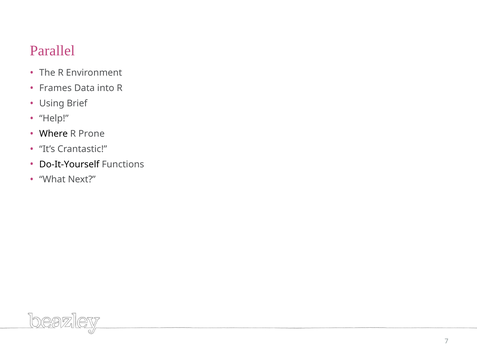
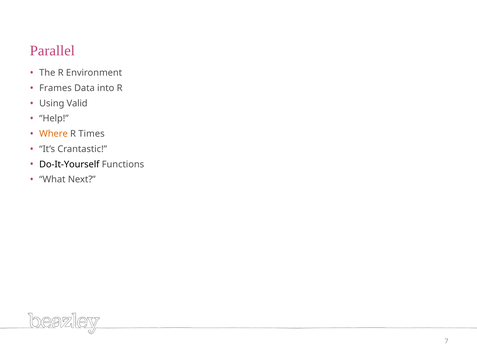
Brief: Brief -> Valid
Where colour: black -> orange
Prone: Prone -> Times
